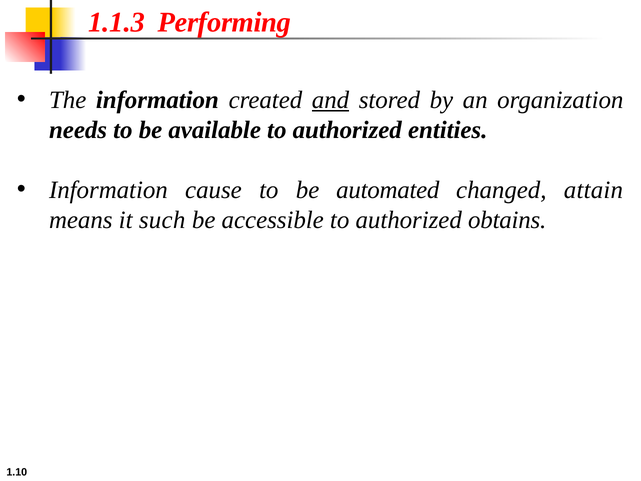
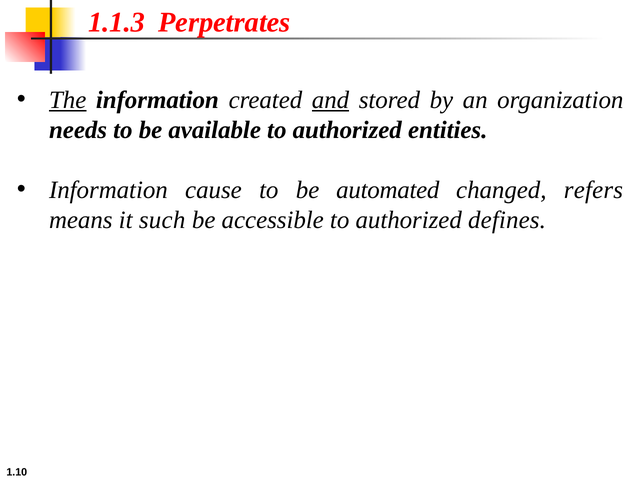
Performing: Performing -> Perpetrates
The underline: none -> present
attain: attain -> refers
obtains: obtains -> defines
